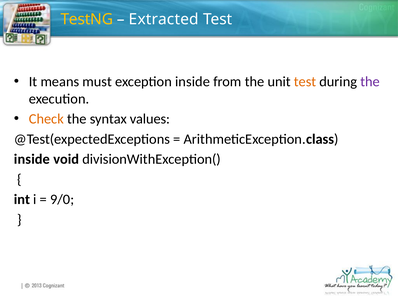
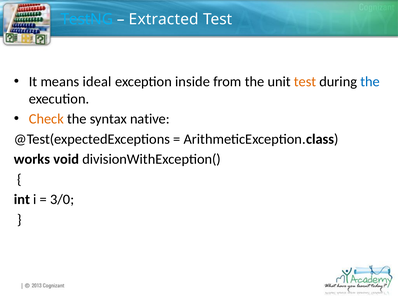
TestNG colour: yellow -> light blue
must: must -> ideal
the at (370, 82) colour: purple -> blue
values: values -> native
inside at (32, 159): inside -> works
9/0: 9/0 -> 3/0
